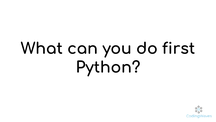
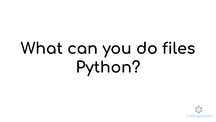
first: first -> files
